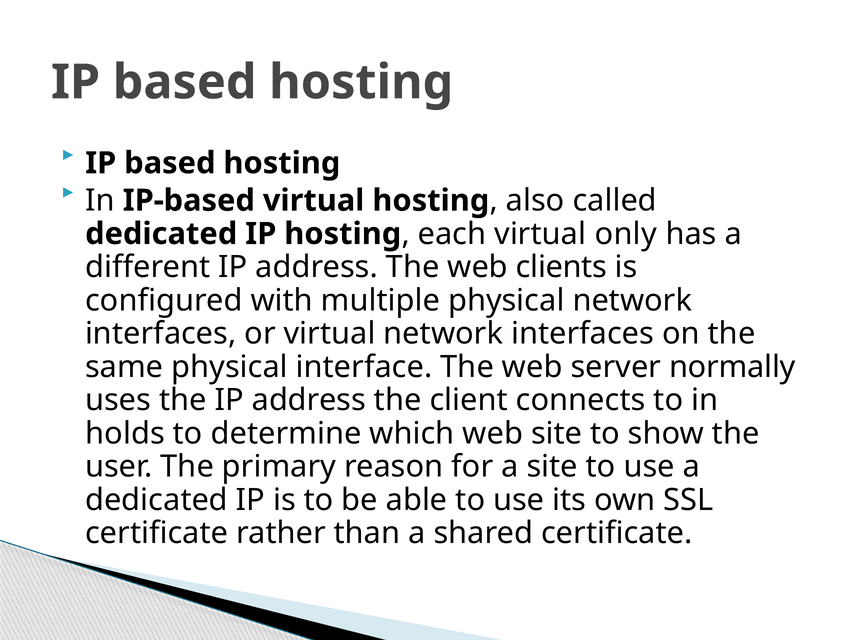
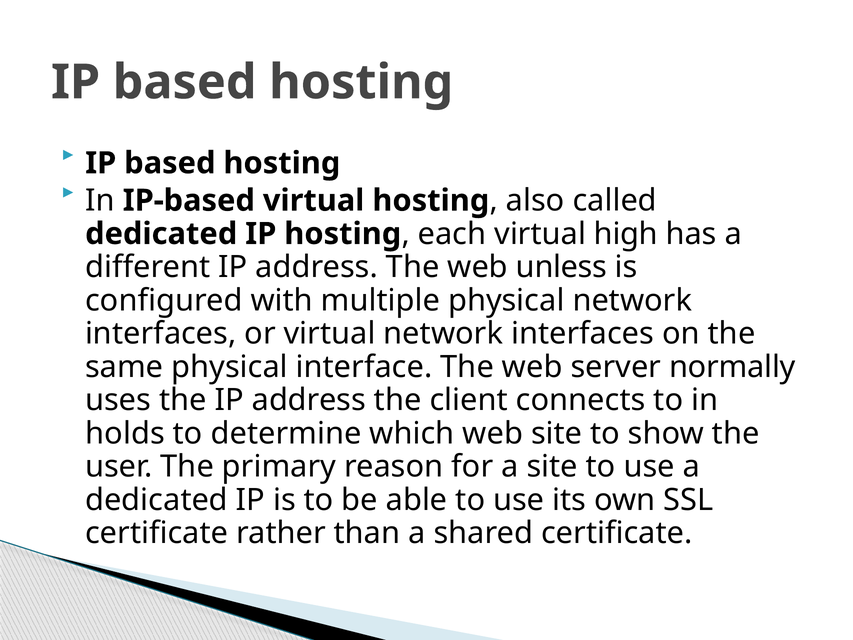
only: only -> high
clients: clients -> unless
